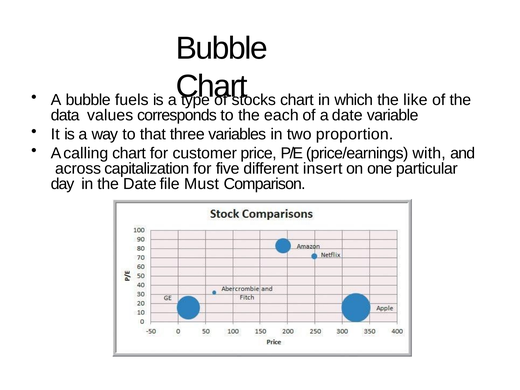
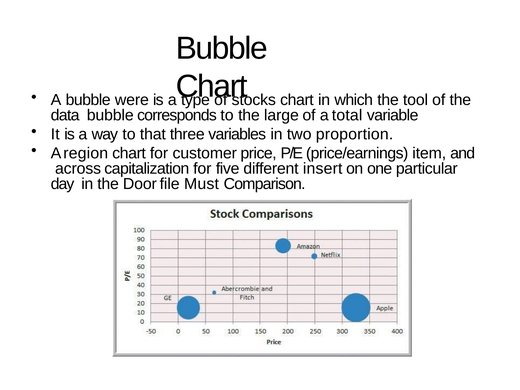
fuels: fuels -> were
like: like -> tool
data values: values -> bubble
each: each -> large
a date: date -> total
calling: calling -> region
with: with -> item
the Date: Date -> Door
